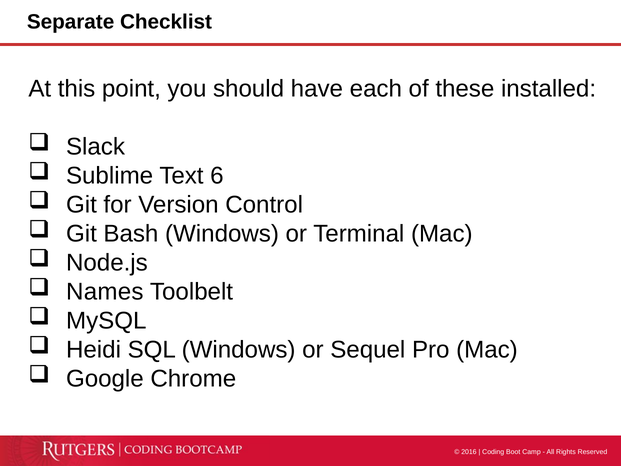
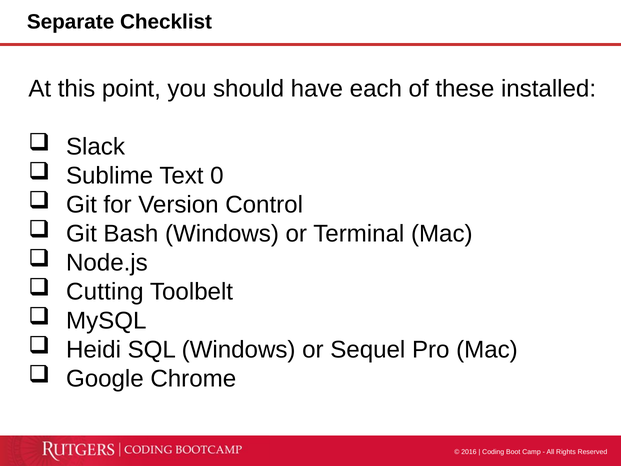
6: 6 -> 0
Names: Names -> Cutting
